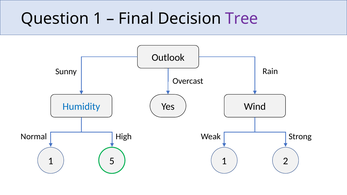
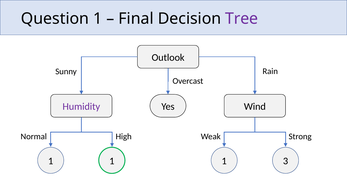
Humidity colour: blue -> purple
5 at (112, 161): 5 -> 1
2: 2 -> 3
